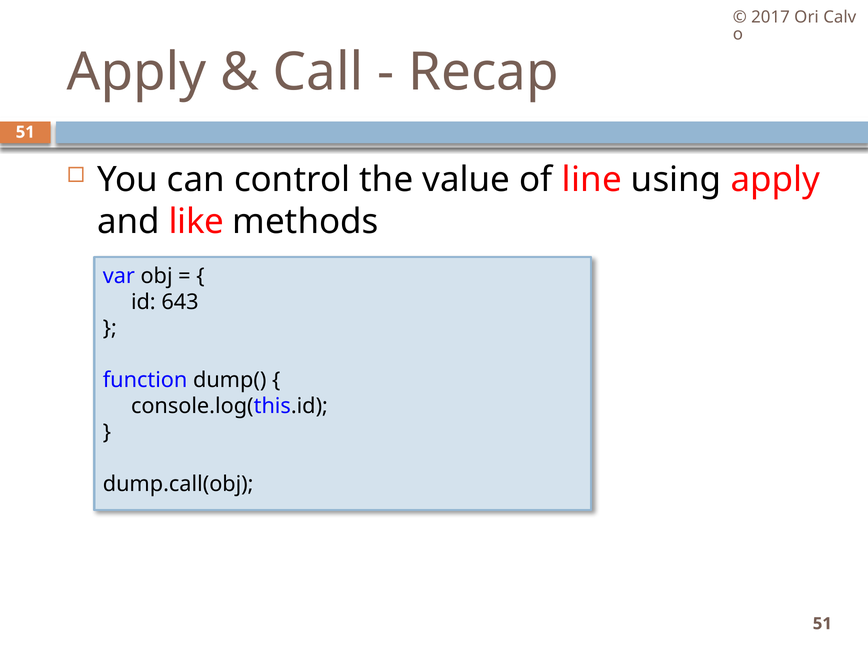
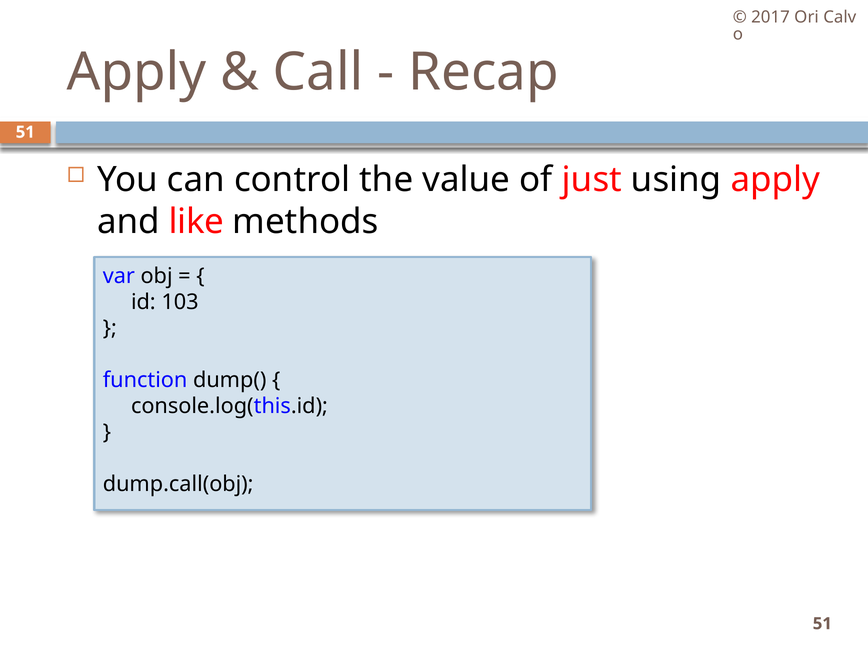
line: line -> just
643: 643 -> 103
